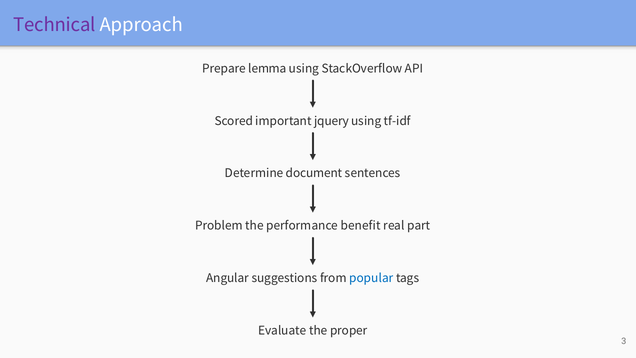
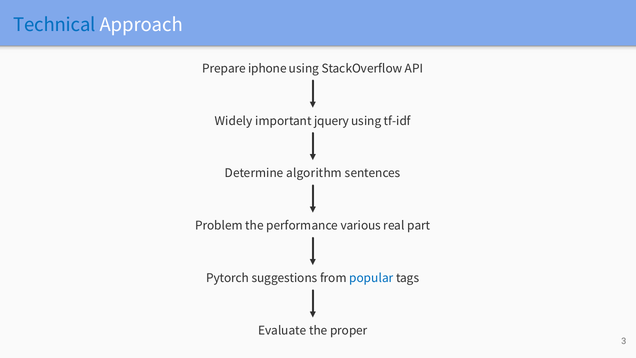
Technical colour: purple -> blue
lemma: lemma -> iphone
Scored: Scored -> Widely
document: document -> algorithm
benefit: benefit -> various
Angular: Angular -> Pytorch
